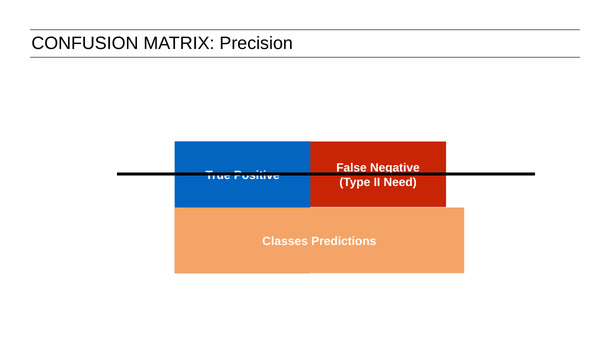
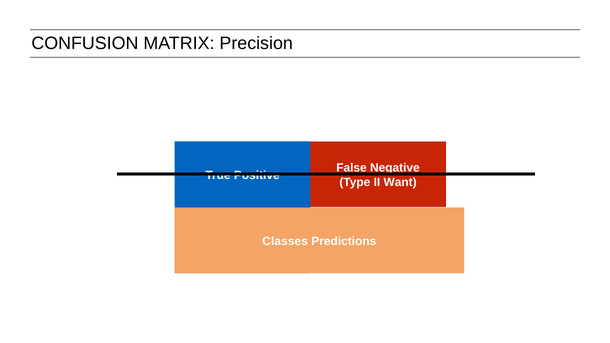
Need: Need -> Want
